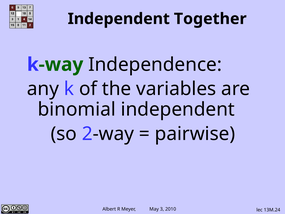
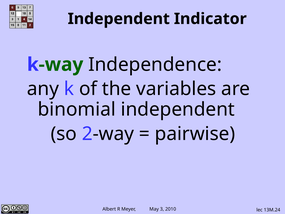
Together: Together -> Indicator
